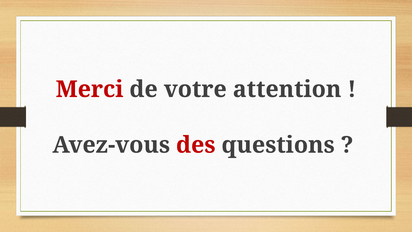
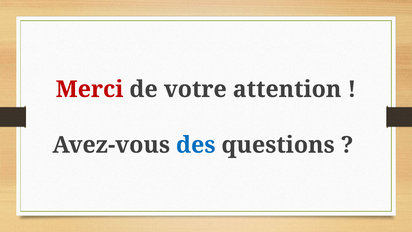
des colour: red -> blue
